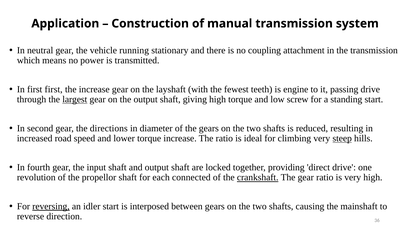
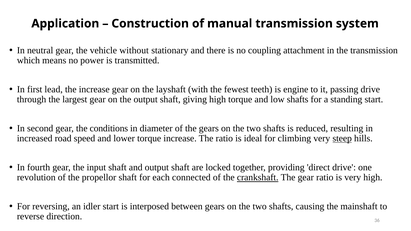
running: running -> without
first first: first -> lead
largest underline: present -> none
low screw: screw -> shafts
directions: directions -> conditions
reversing underline: present -> none
